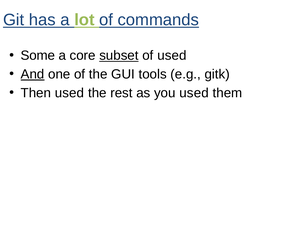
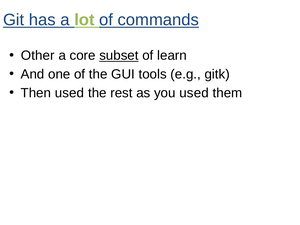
Some: Some -> Other
of used: used -> learn
And underline: present -> none
